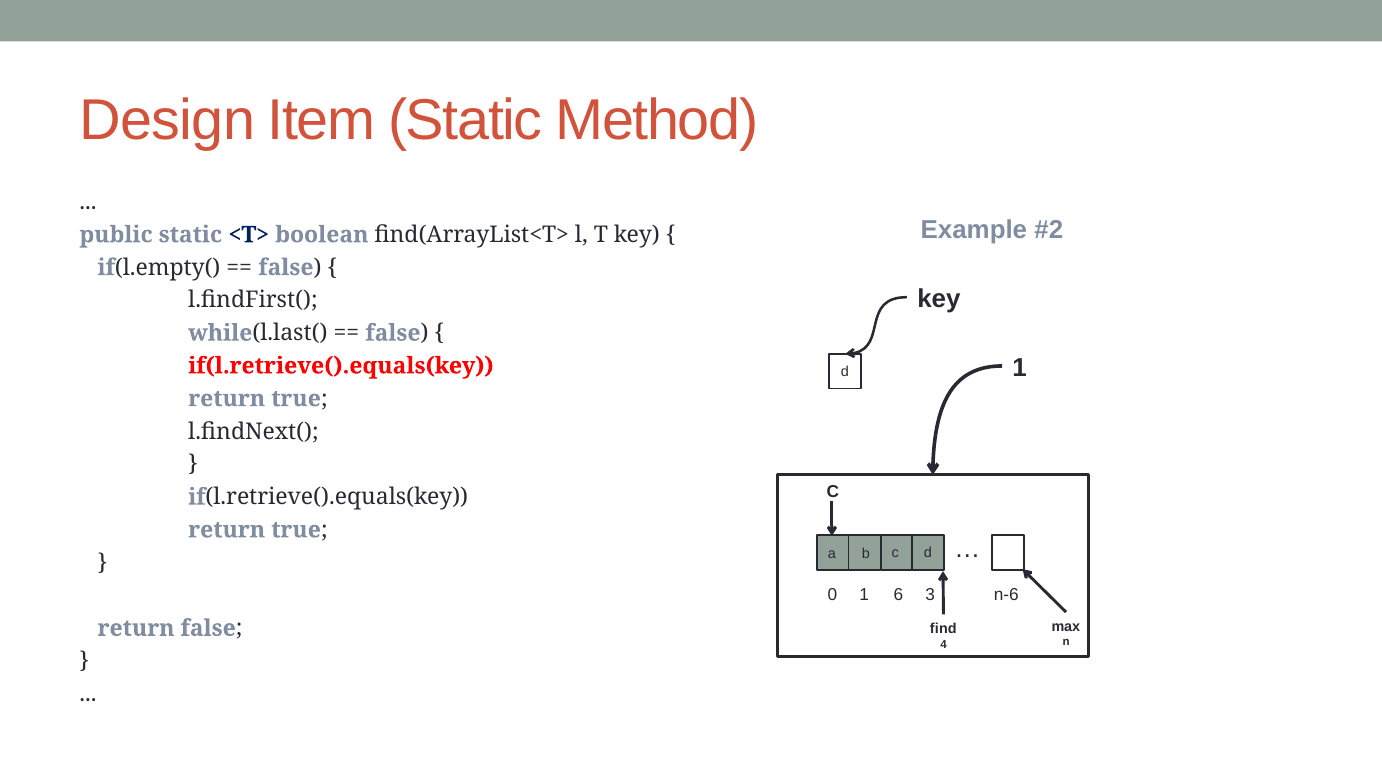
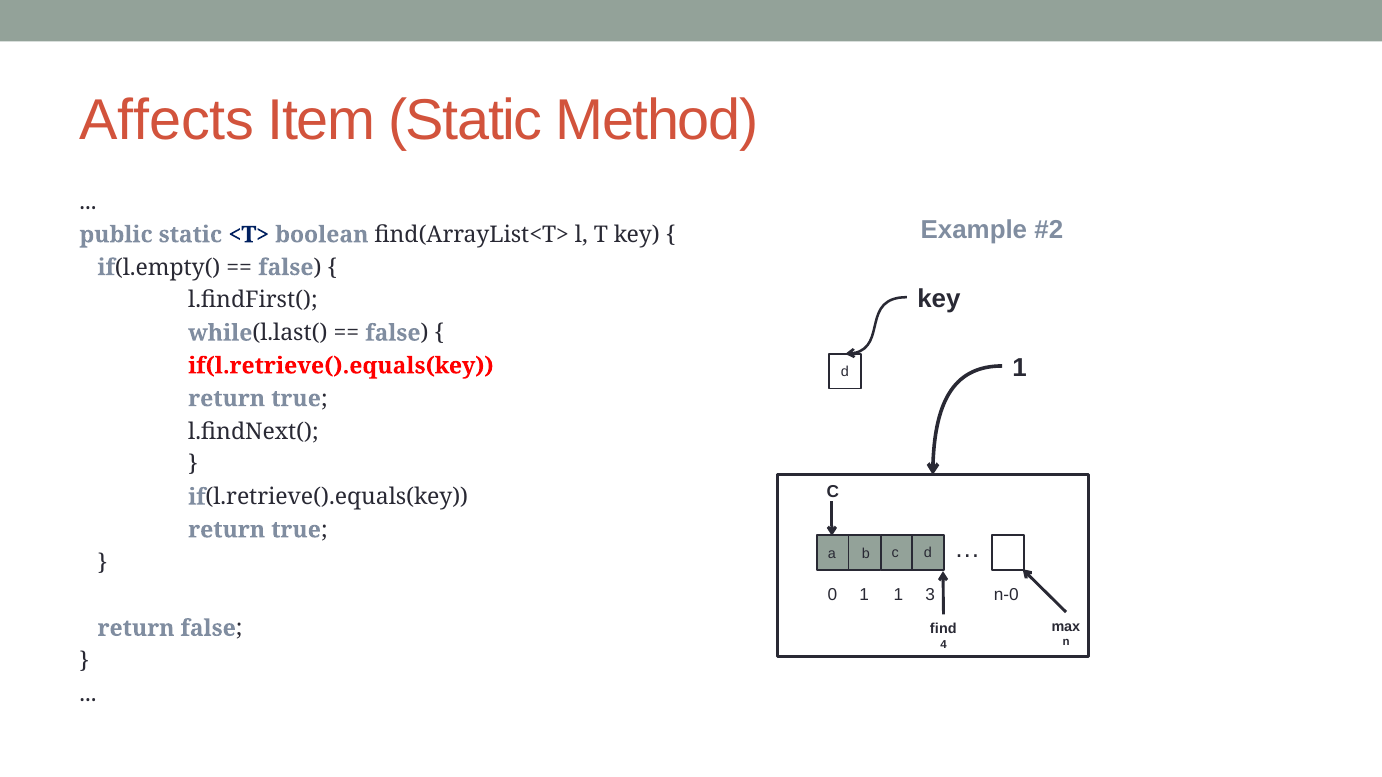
Design: Design -> Affects
1 6: 6 -> 1
n-6: n-6 -> n-0
